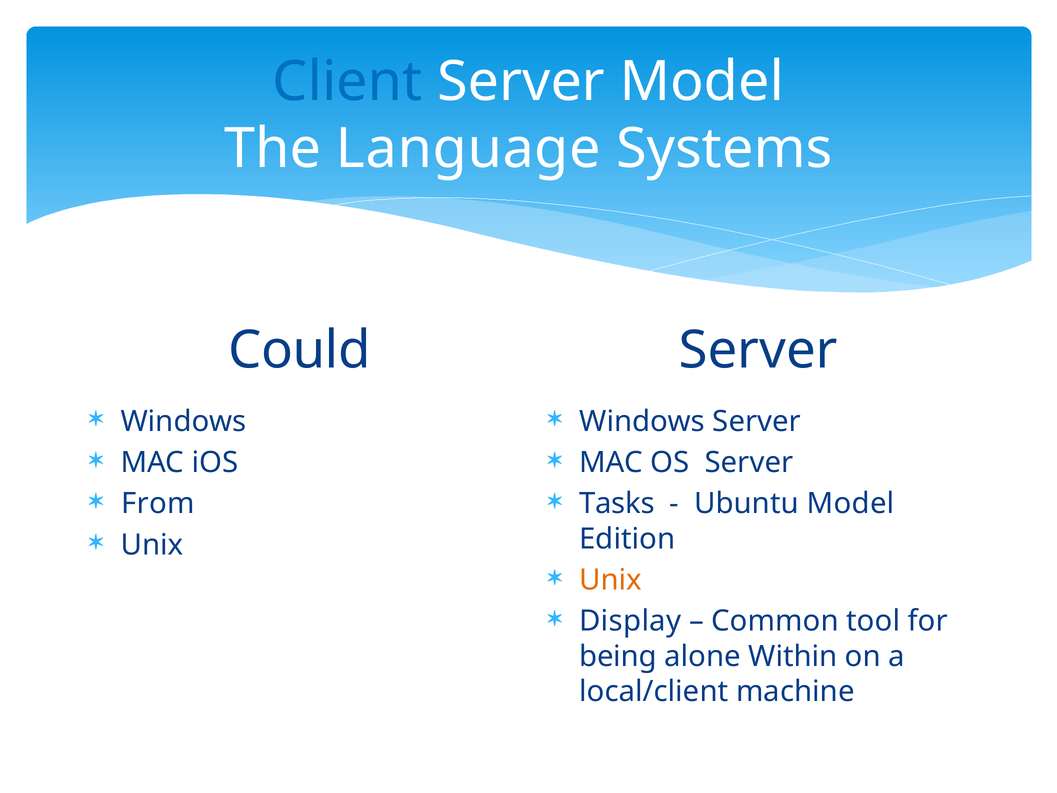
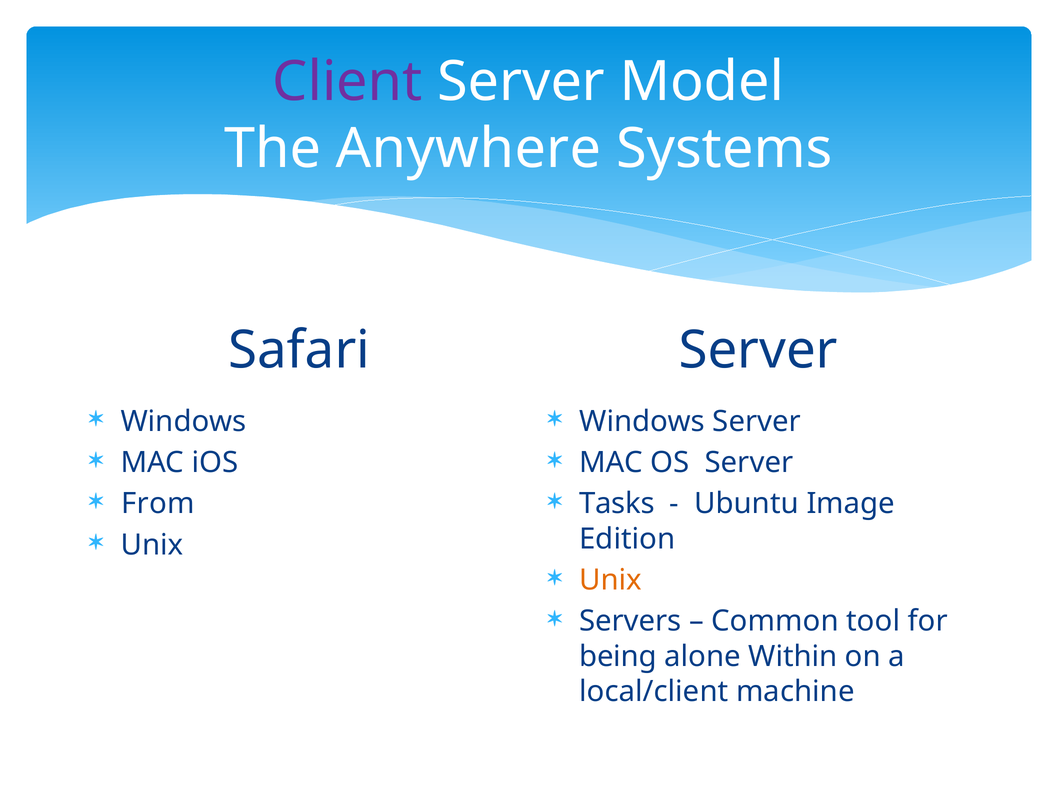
Client colour: blue -> purple
Language: Language -> Anywhere
Could: Could -> Safari
Ubuntu Model: Model -> Image
Display: Display -> Servers
